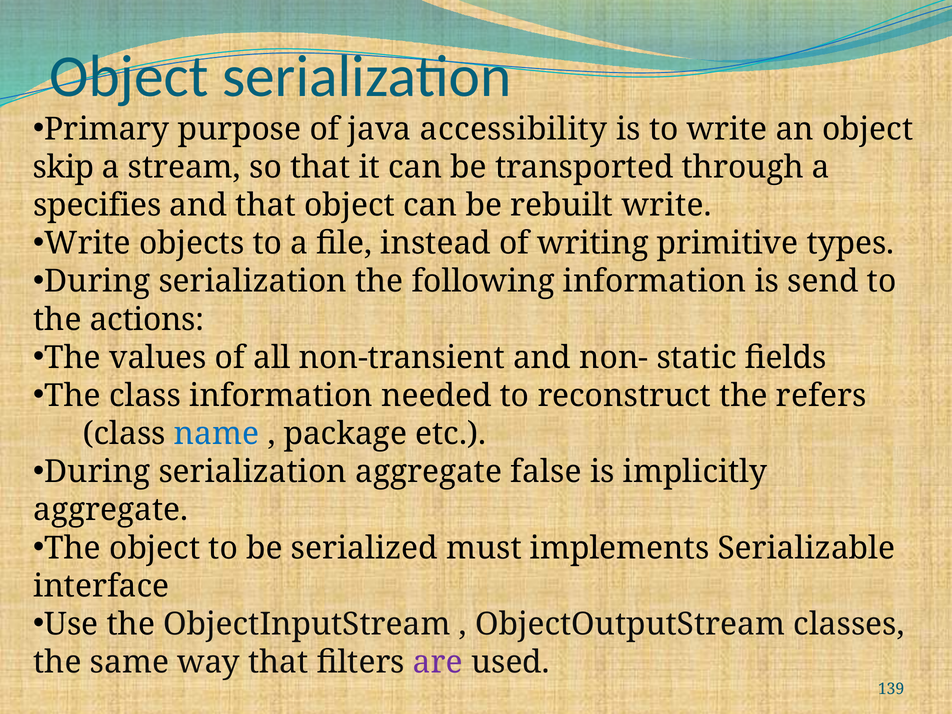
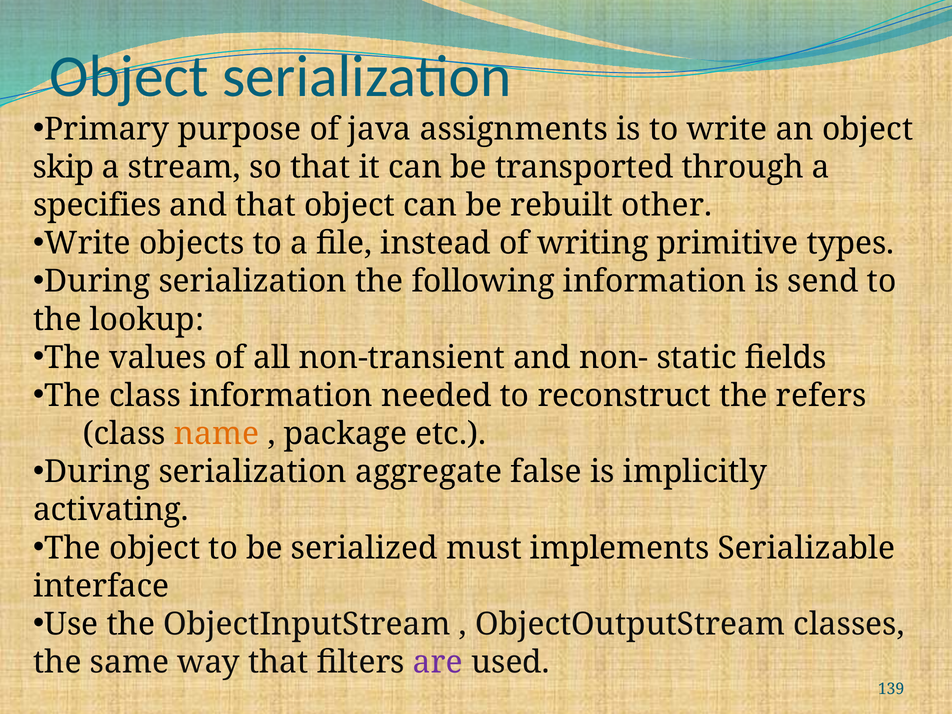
accessibility: accessibility -> assignments
rebuilt write: write -> other
actions: actions -> lookup
name colour: blue -> orange
aggregate at (111, 510): aggregate -> activating
